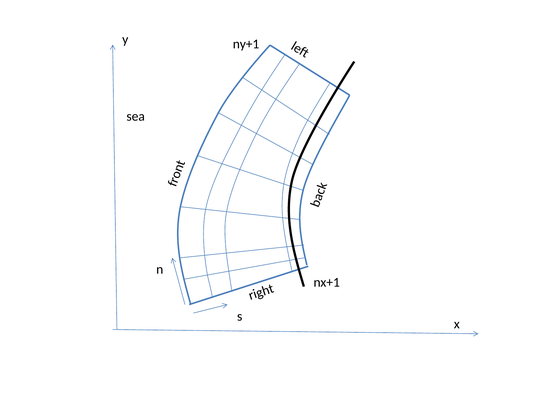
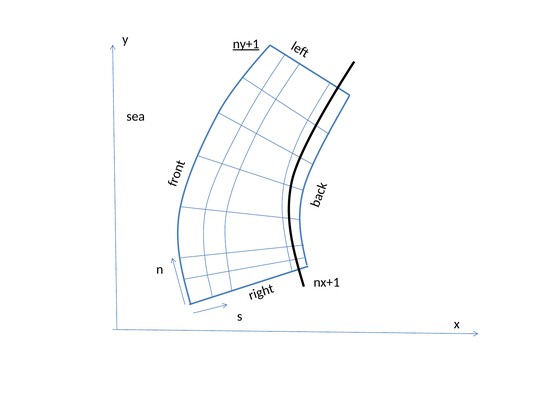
ny+1 underline: none -> present
